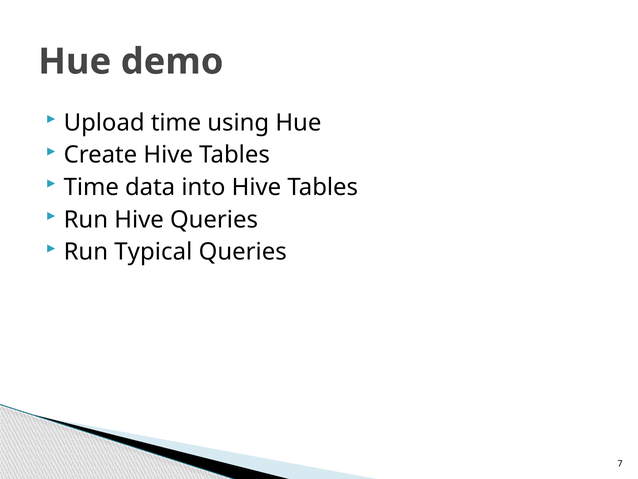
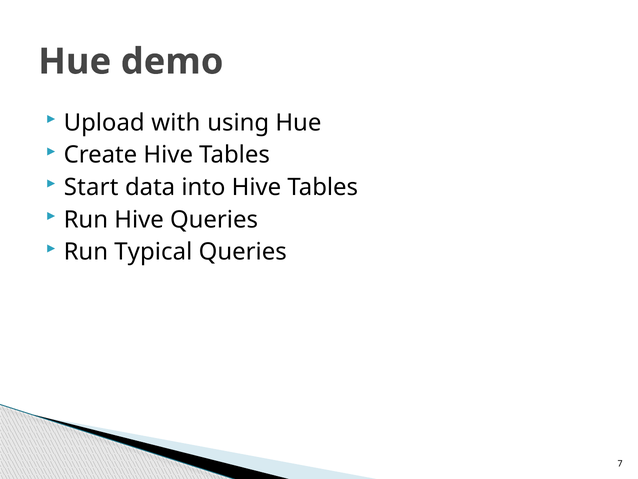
Upload time: time -> with
Time at (91, 187): Time -> Start
